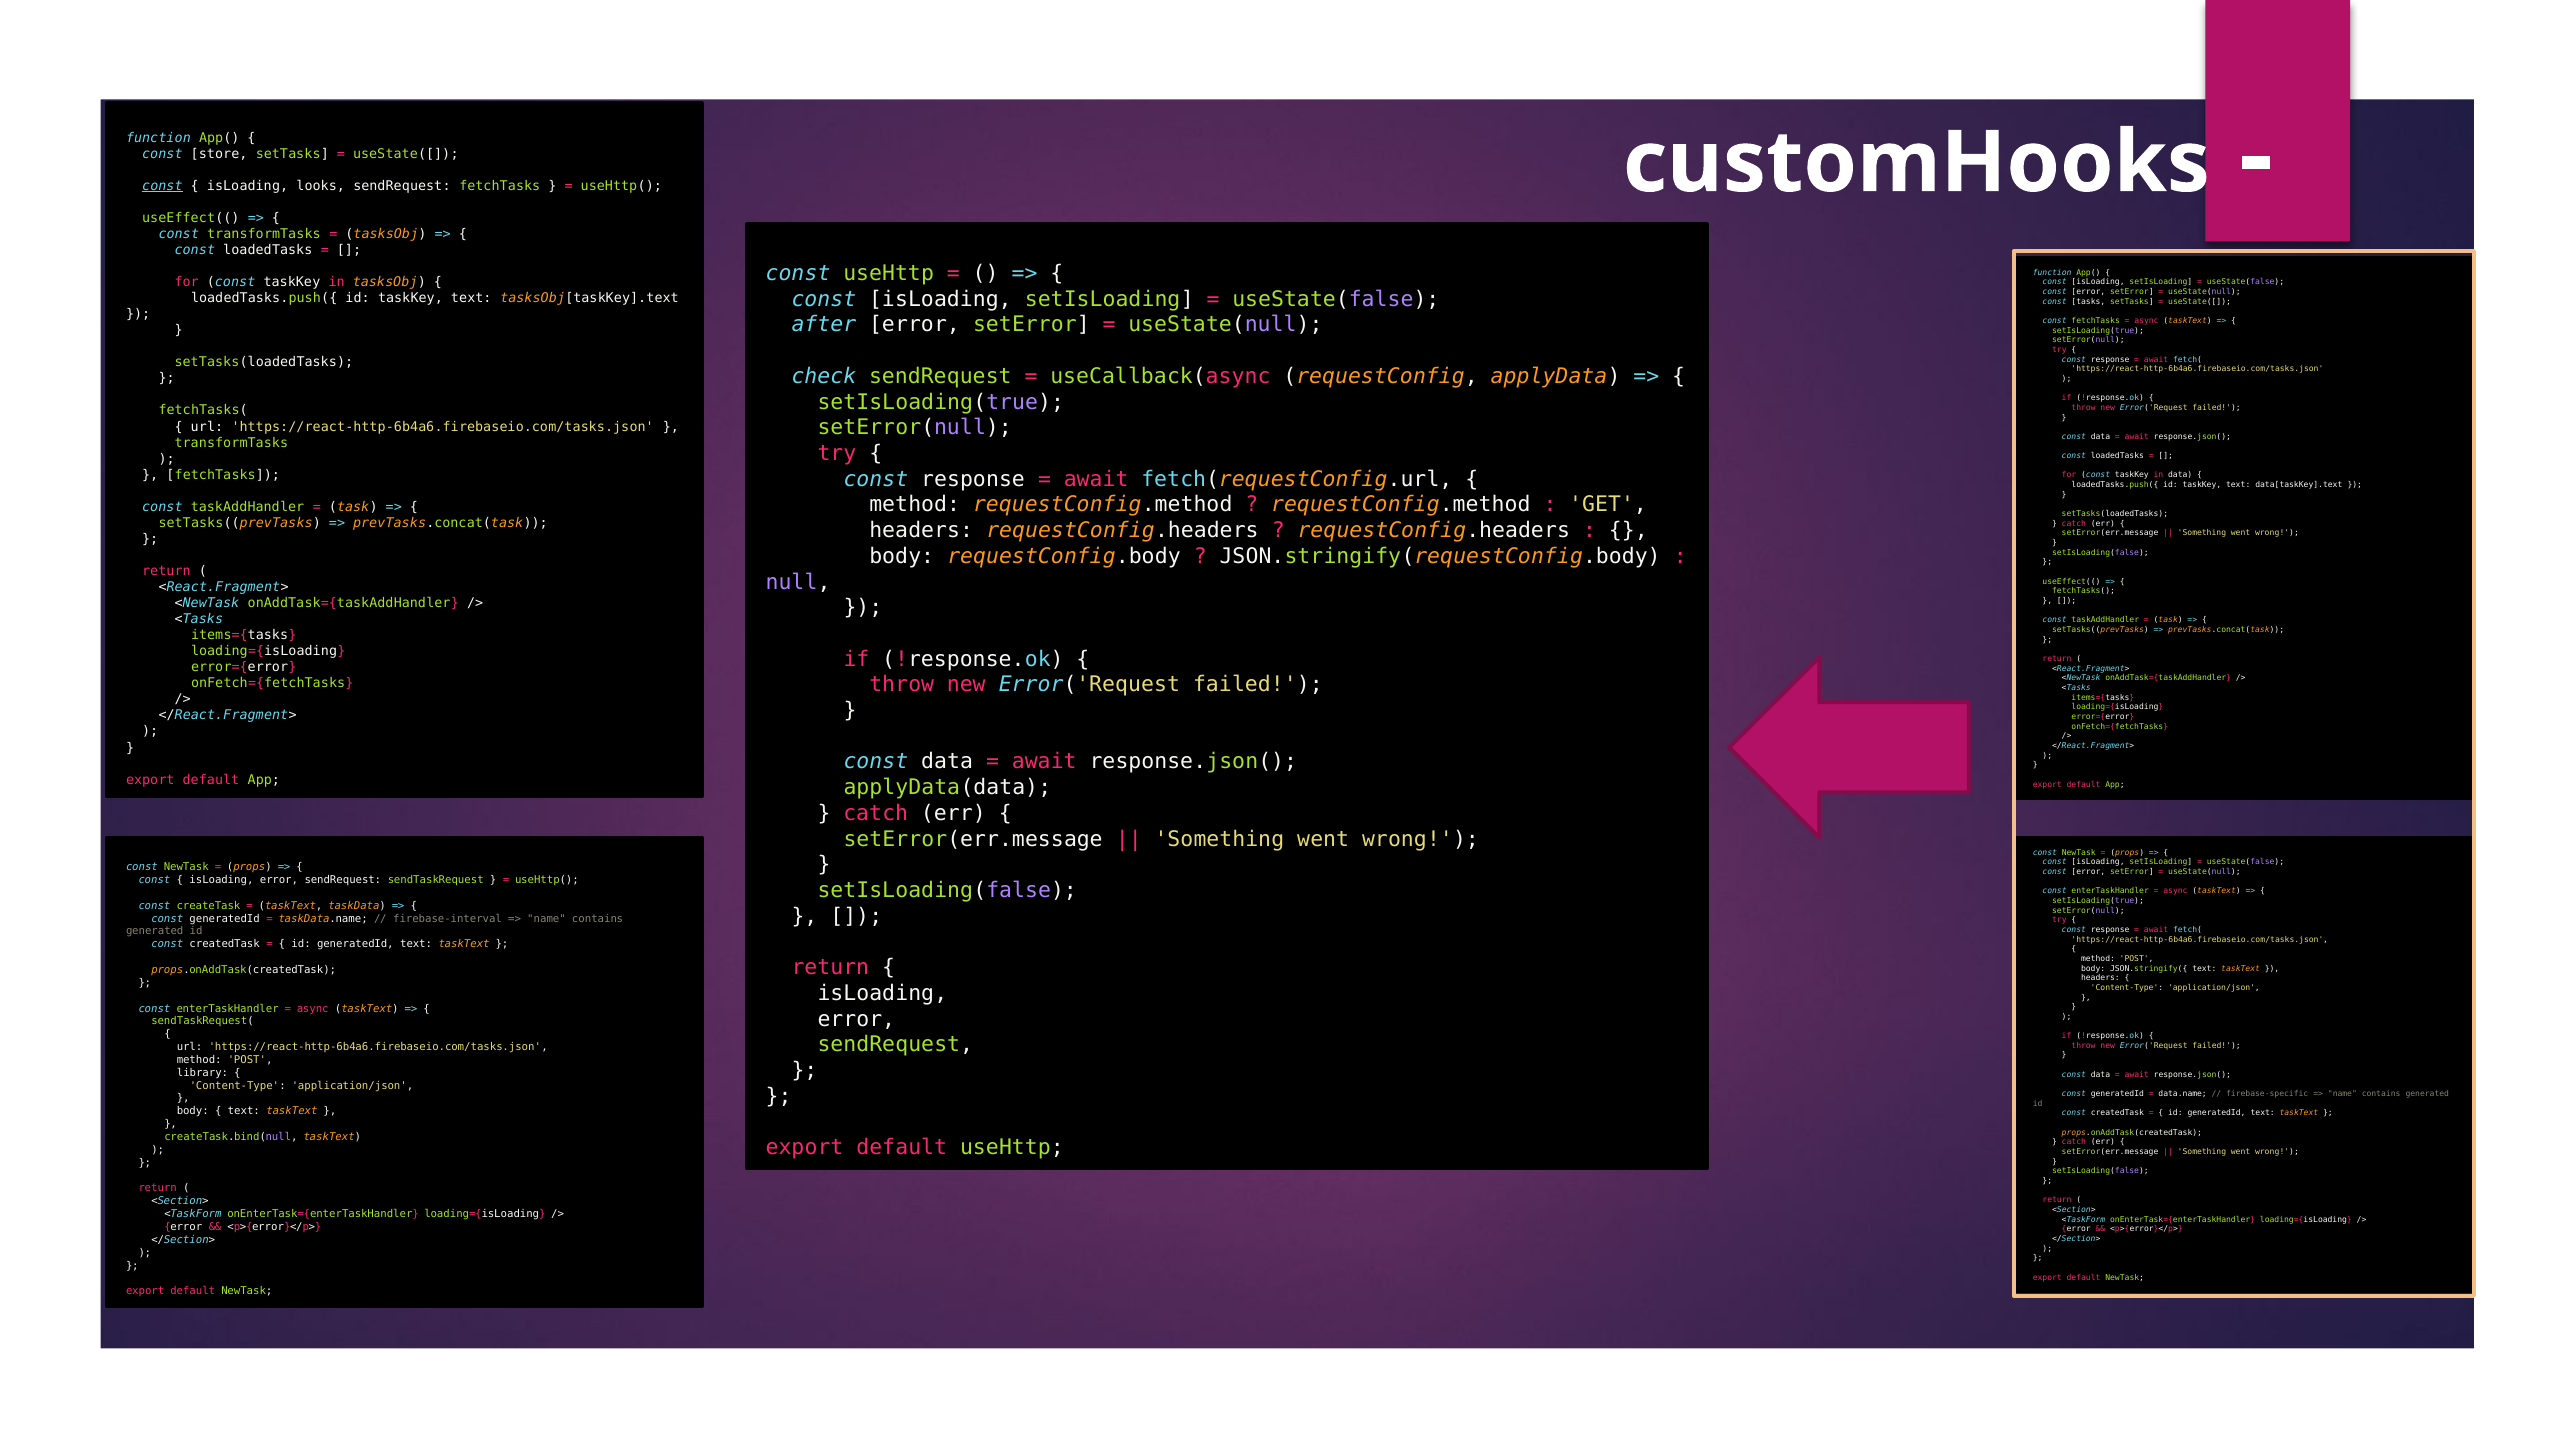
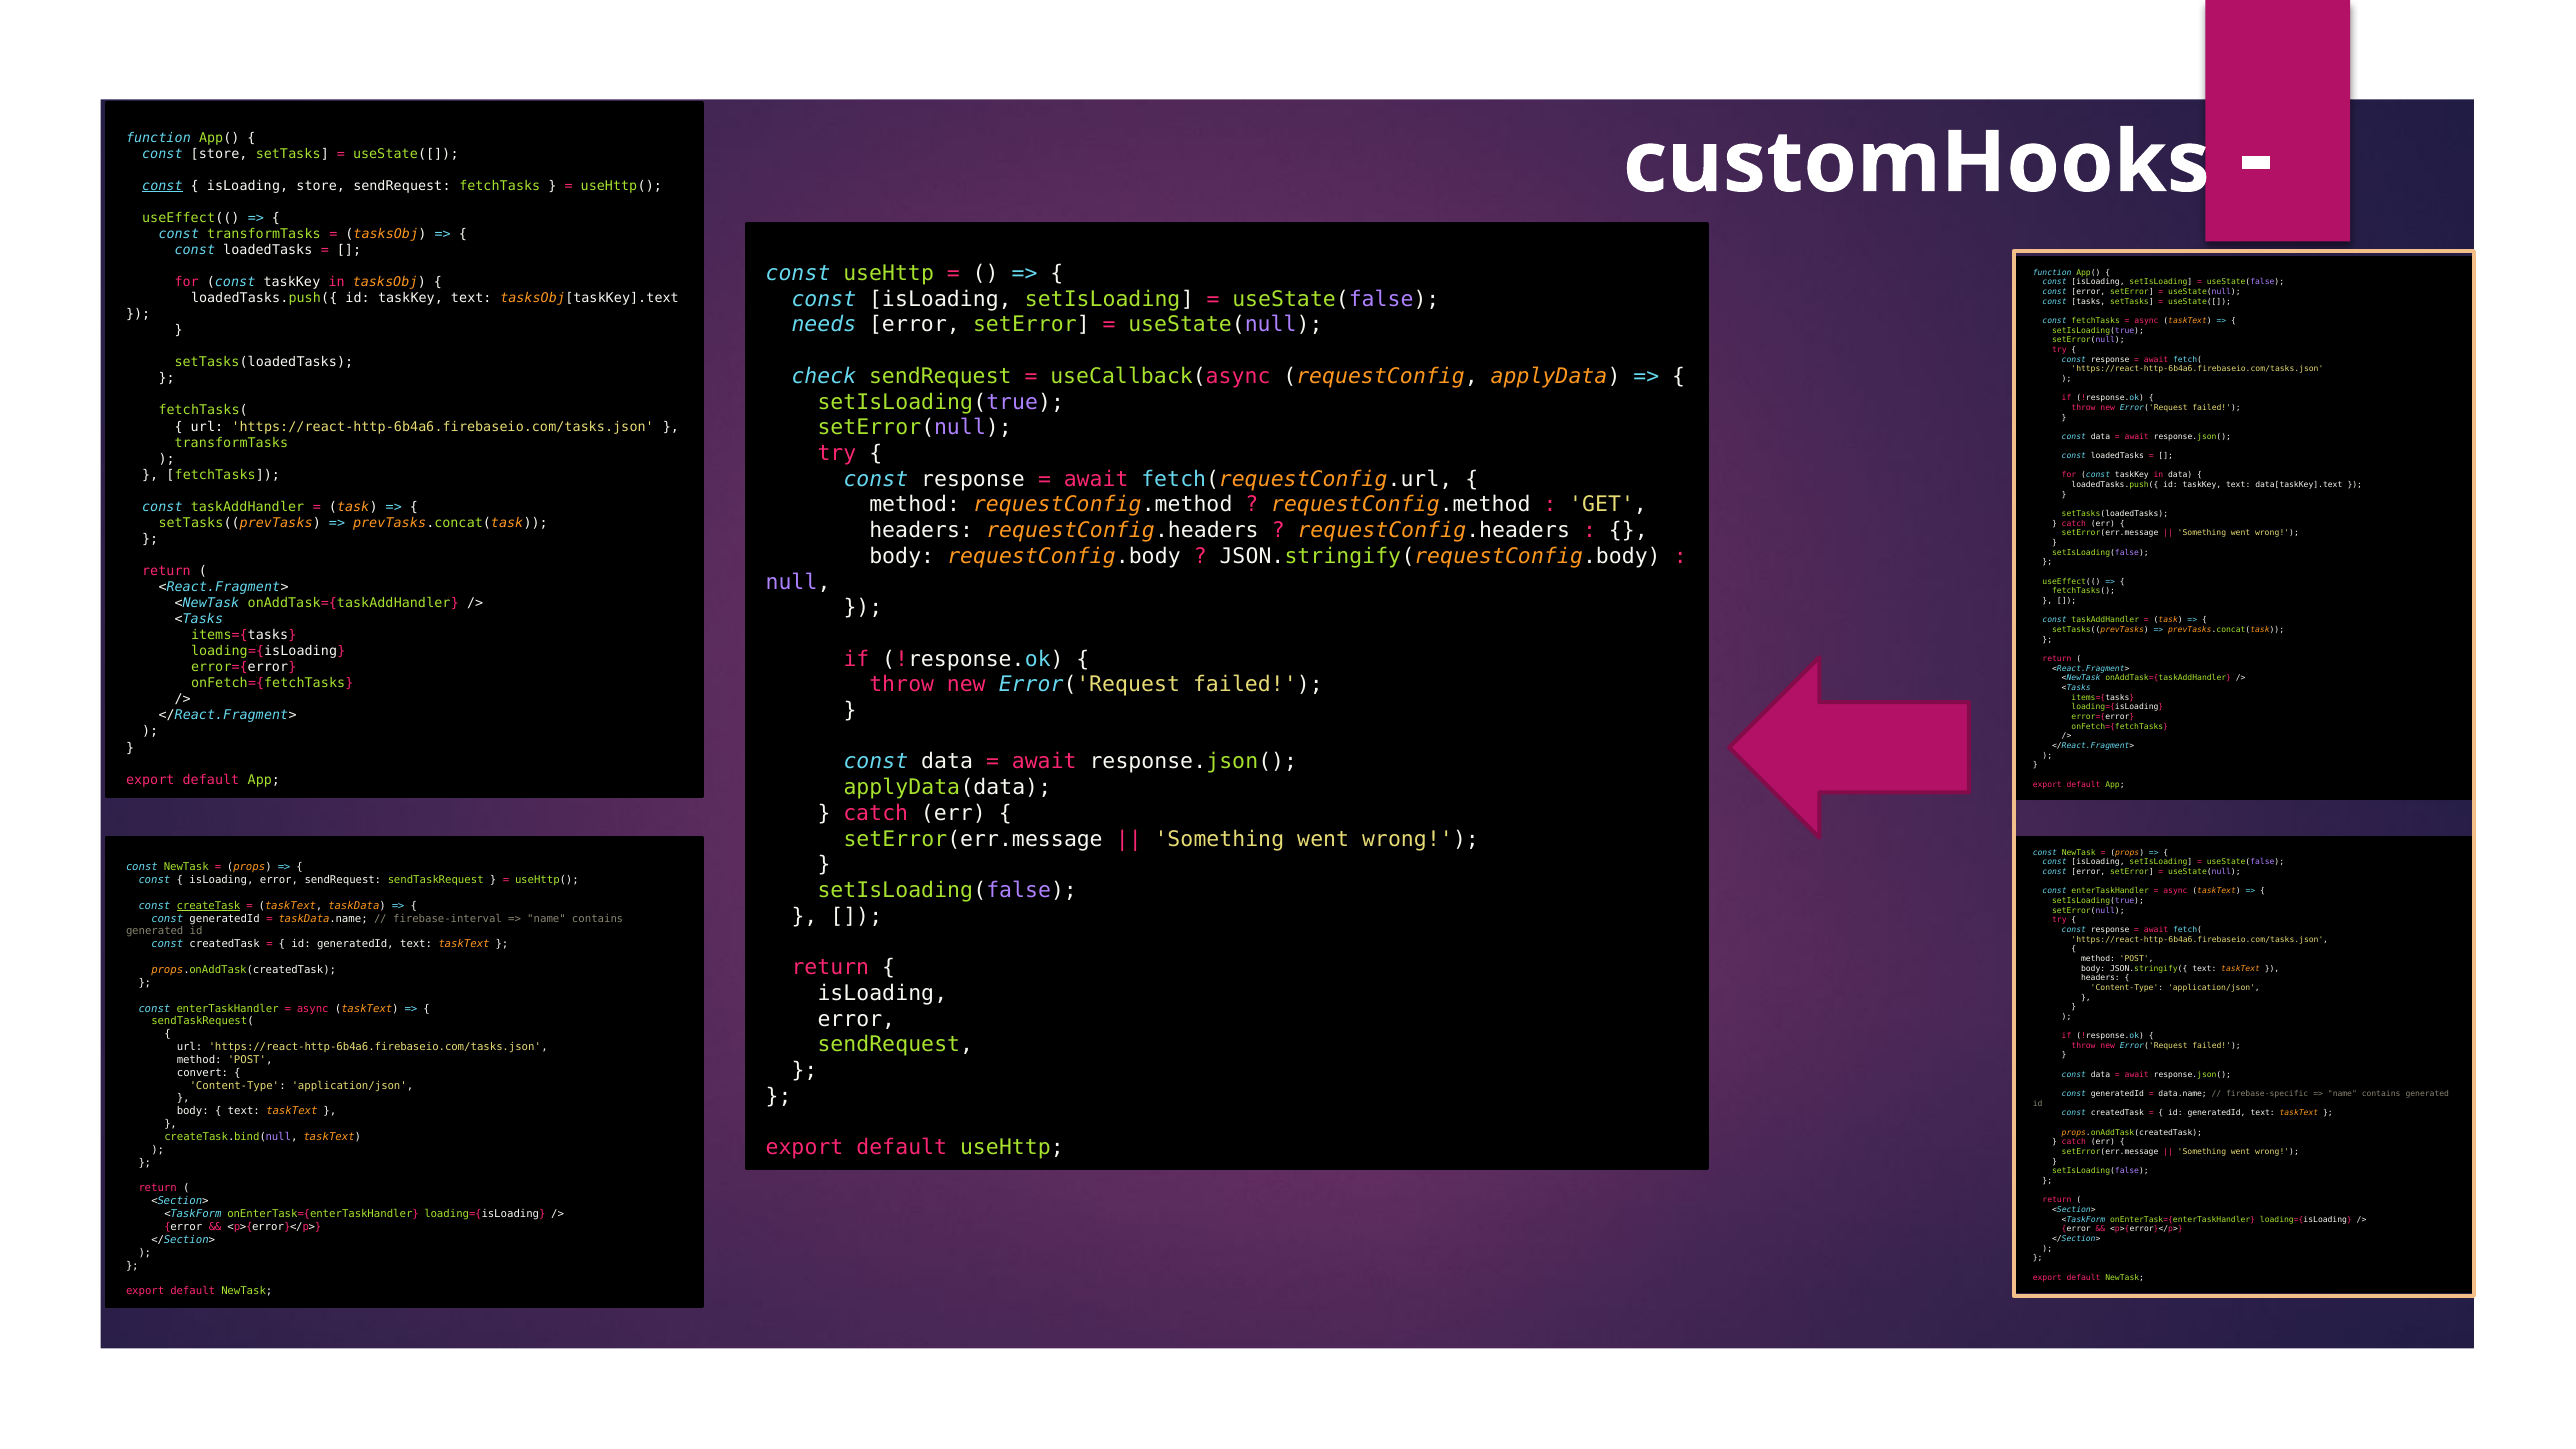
isLoading looks: looks -> store
after: after -> needs
createTask underline: none -> present
library: library -> convert
